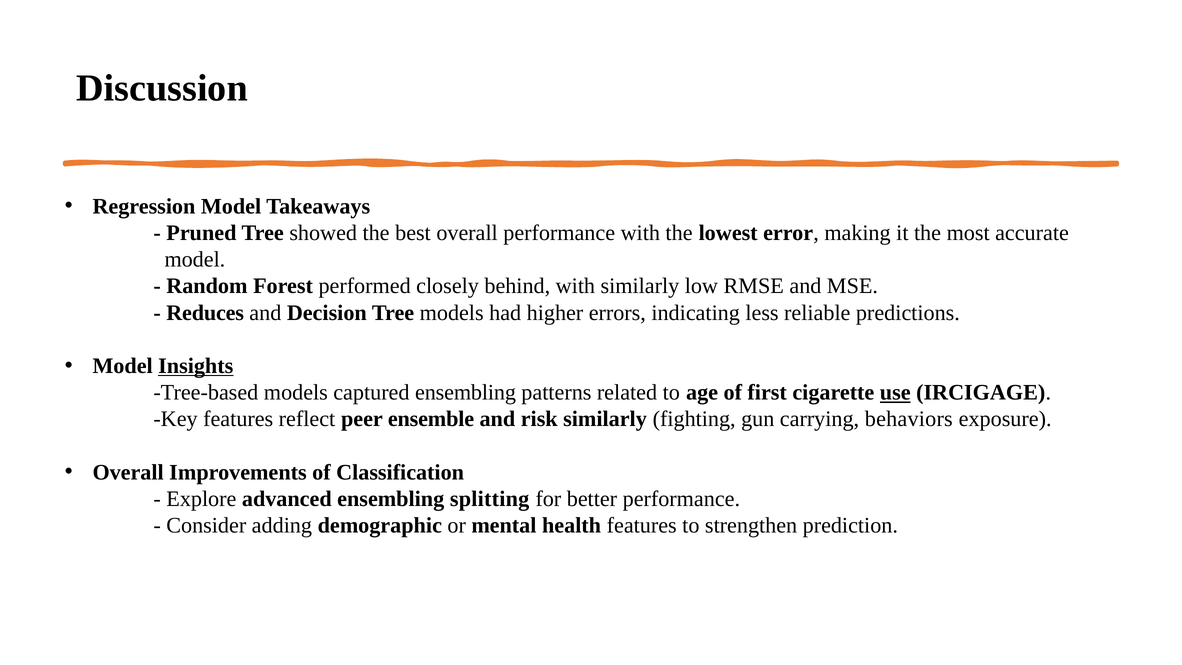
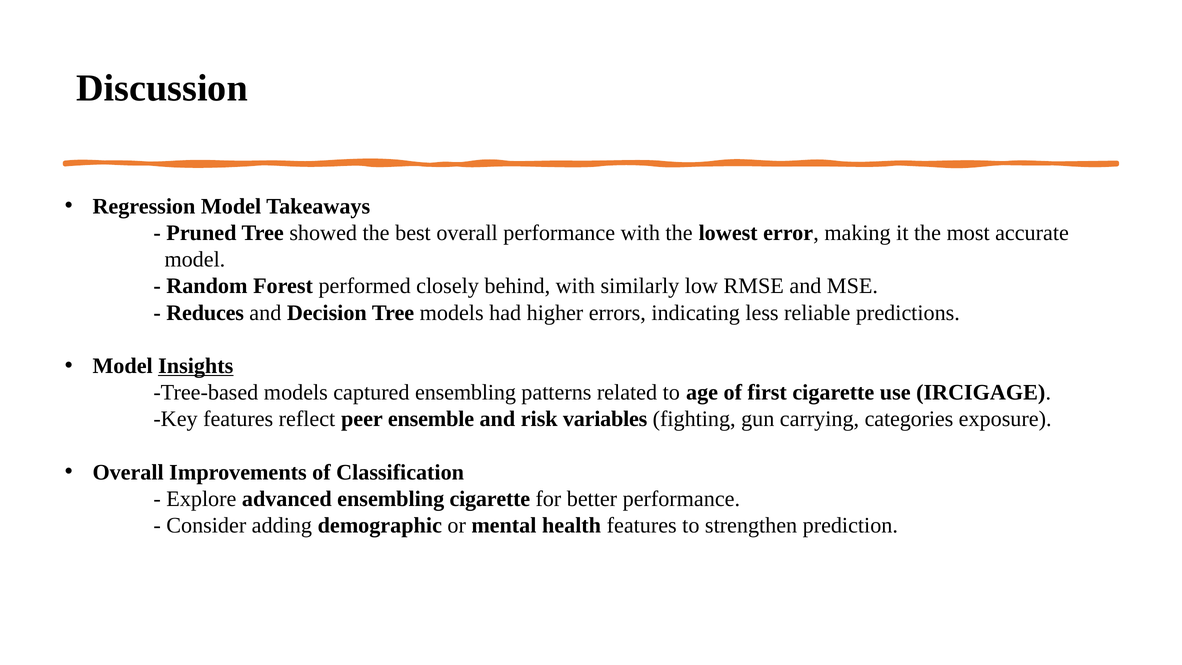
use underline: present -> none
risk similarly: similarly -> variables
behaviors: behaviors -> categories
ensembling splitting: splitting -> cigarette
